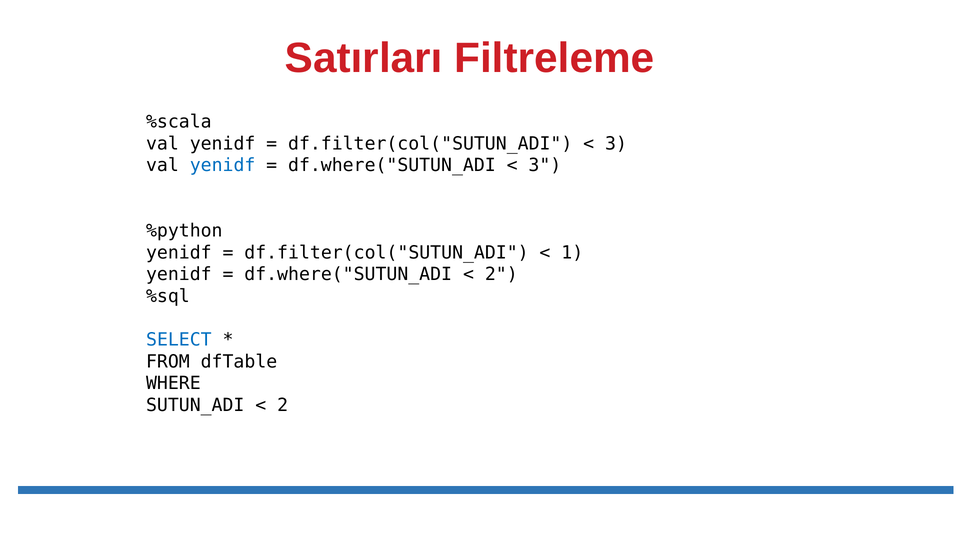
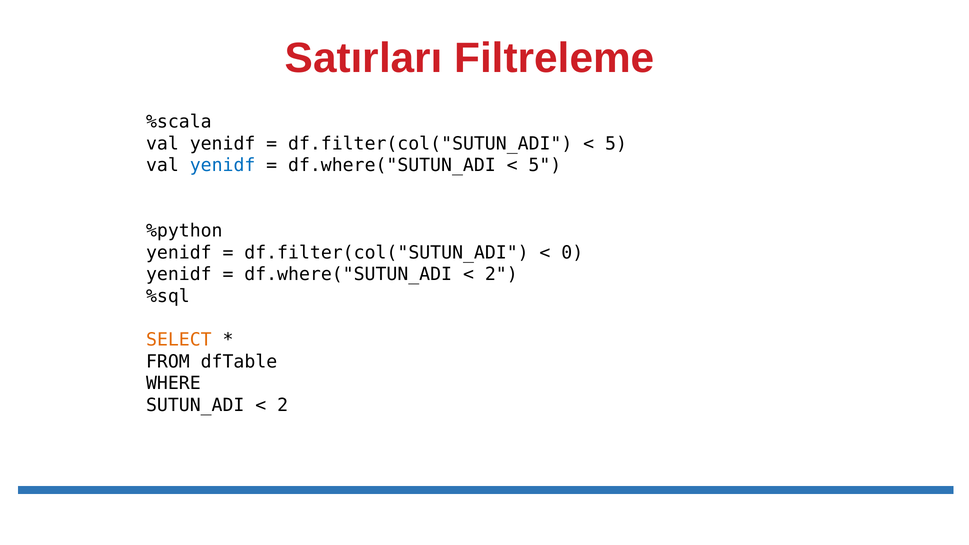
3 at (616, 144): 3 -> 5
3 at (545, 165): 3 -> 5
1: 1 -> 0
SELECT colour: blue -> orange
